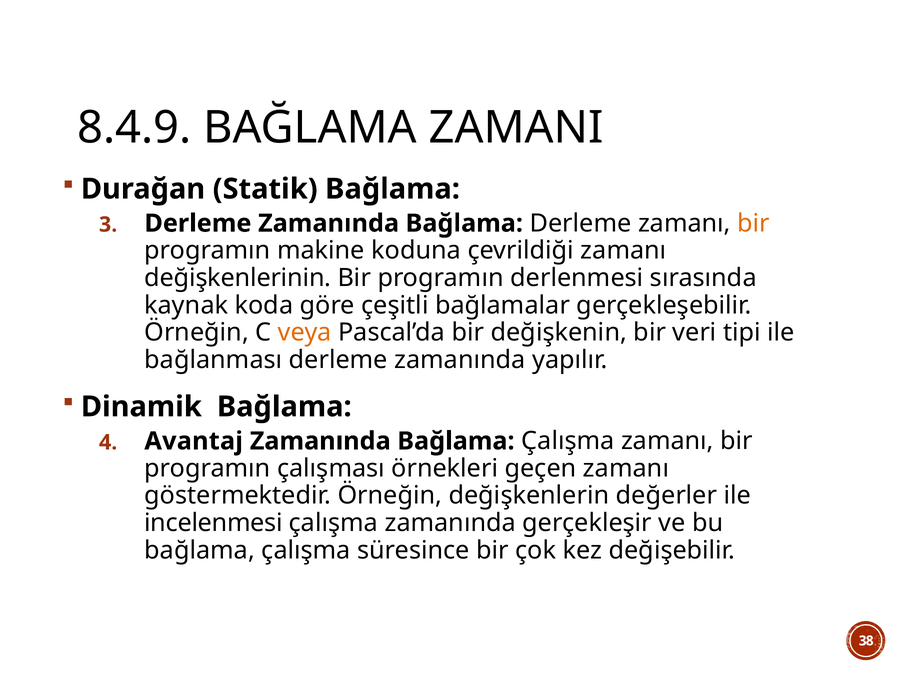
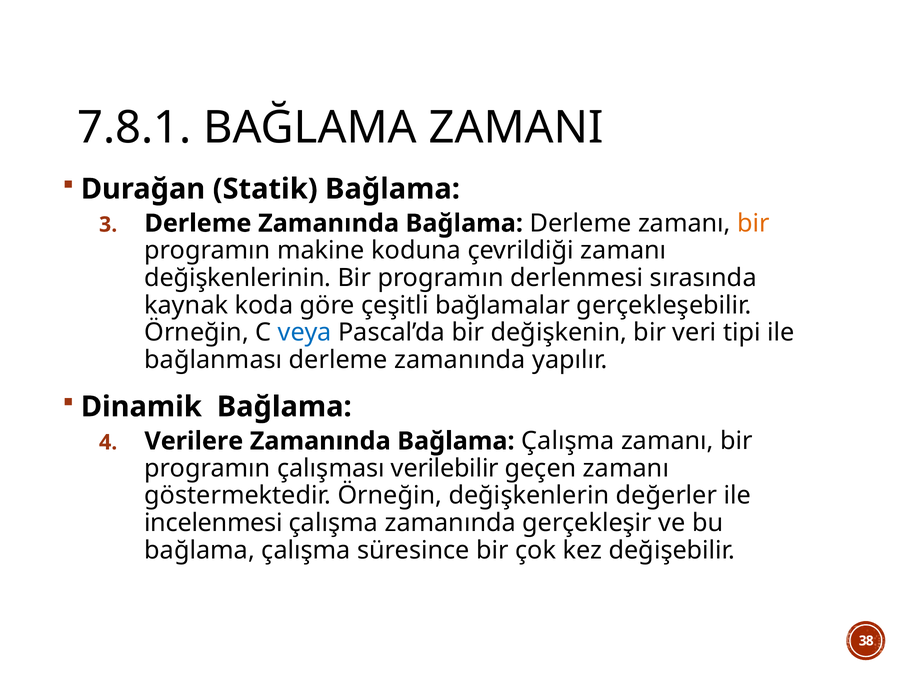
8.4.9: 8.4.9 -> 7.8.1
veya colour: orange -> blue
Avantaj: Avantaj -> Verilere
örnekleri: örnekleri -> verilebilir
